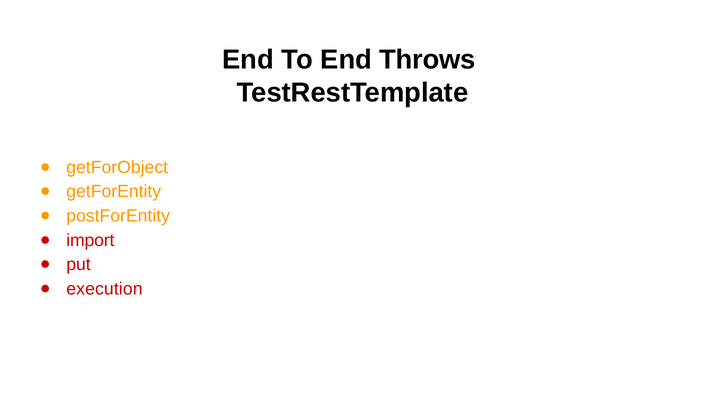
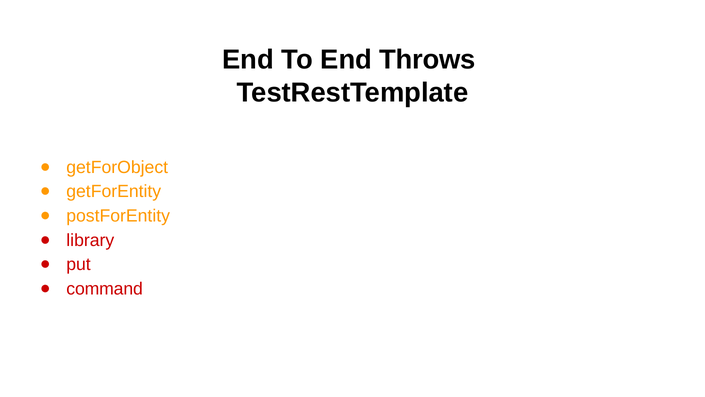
import: import -> library
execution: execution -> command
